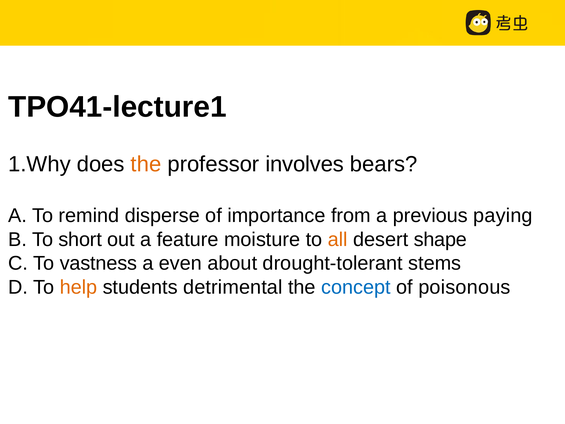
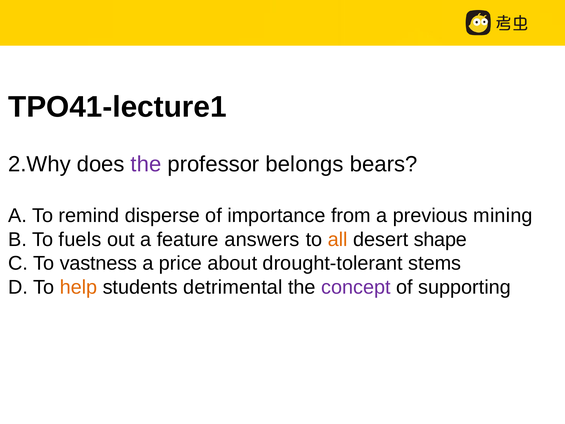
1.Why: 1.Why -> 2.Why
the at (146, 164) colour: orange -> purple
involves: involves -> belongs
paying: paying -> mining
short: short -> fuels
moisture: moisture -> answers
even: even -> price
concept colour: blue -> purple
poisonous: poisonous -> supporting
